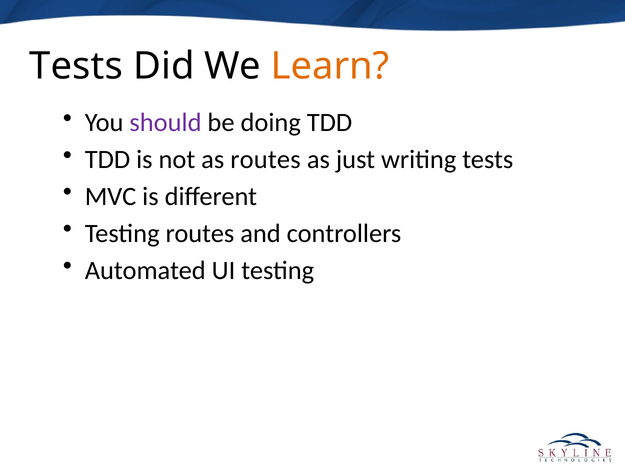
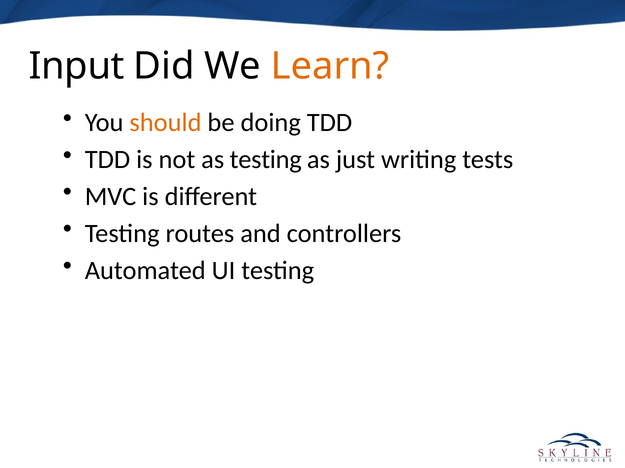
Tests at (76, 66): Tests -> Input
should colour: purple -> orange
as routes: routes -> testing
